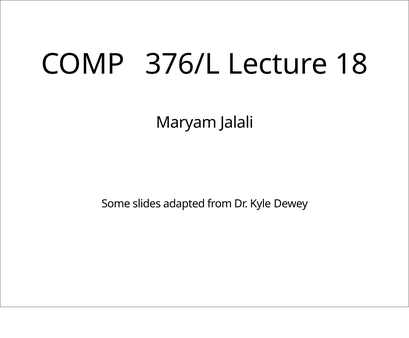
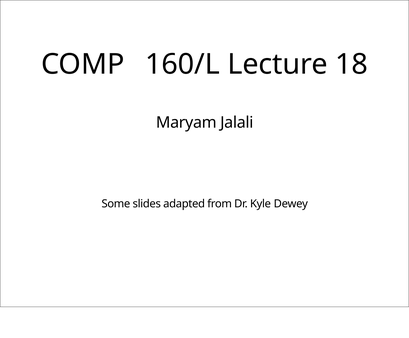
376/L: 376/L -> 160/L
